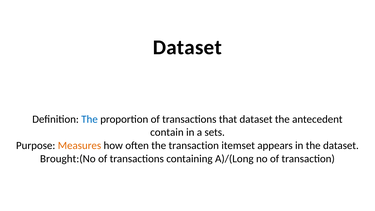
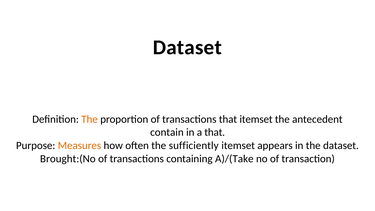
The at (90, 119) colour: blue -> orange
that dataset: dataset -> itemset
a sets: sets -> that
the transaction: transaction -> sufficiently
A)/(Long: A)/(Long -> A)/(Take
